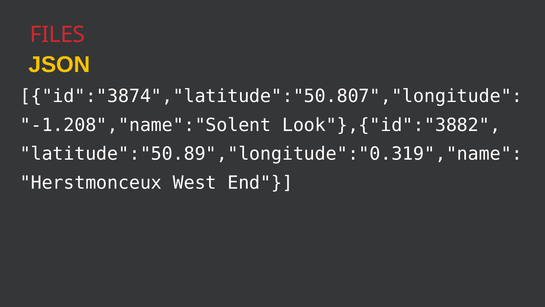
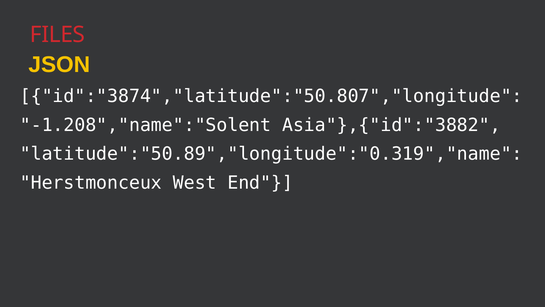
Look"},{"id":"3882: Look"},{"id":"3882 -> Asia"},{"id":"3882
